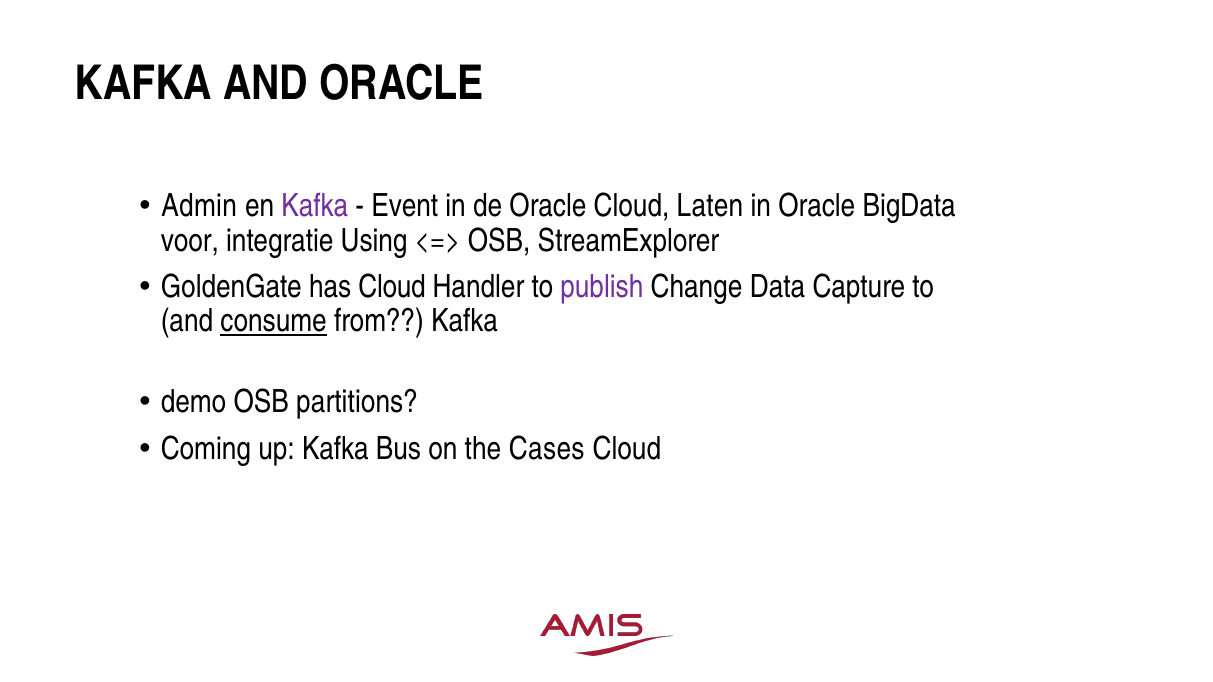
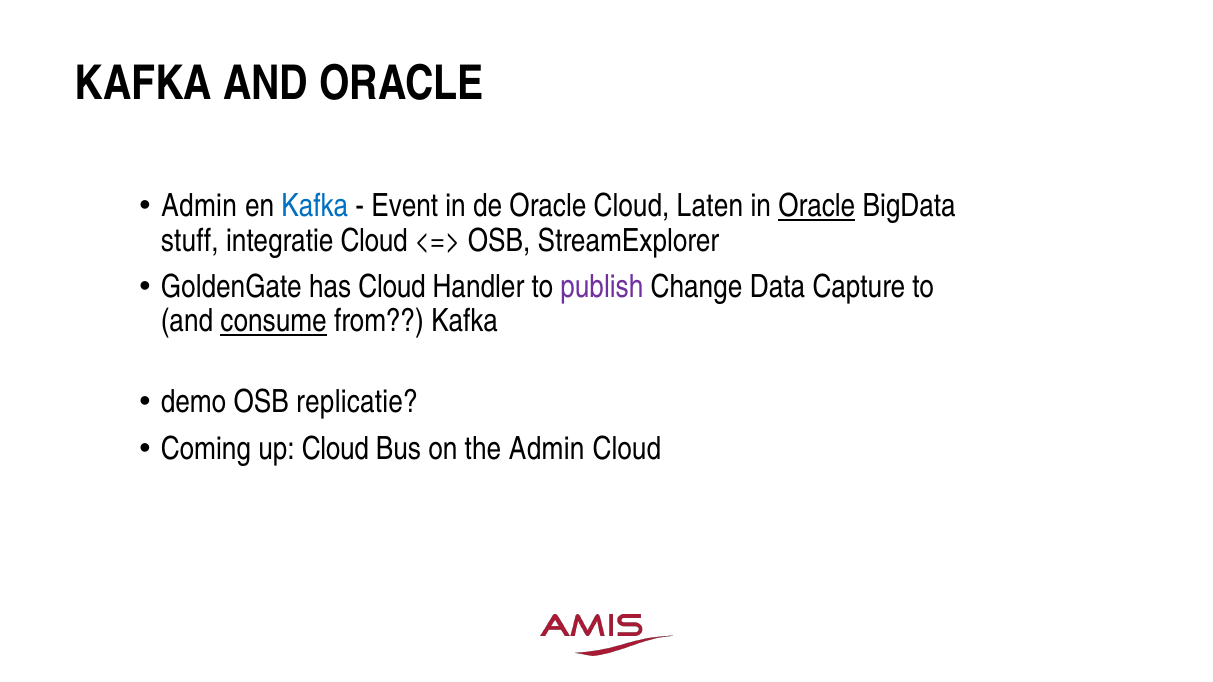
Kafka at (315, 206) colour: purple -> blue
Oracle at (817, 206) underline: none -> present
voor: voor -> stuff
integratie Using: Using -> Cloud
partitions: partitions -> replicatie
up Kafka: Kafka -> Cloud
the Cases: Cases -> Admin
